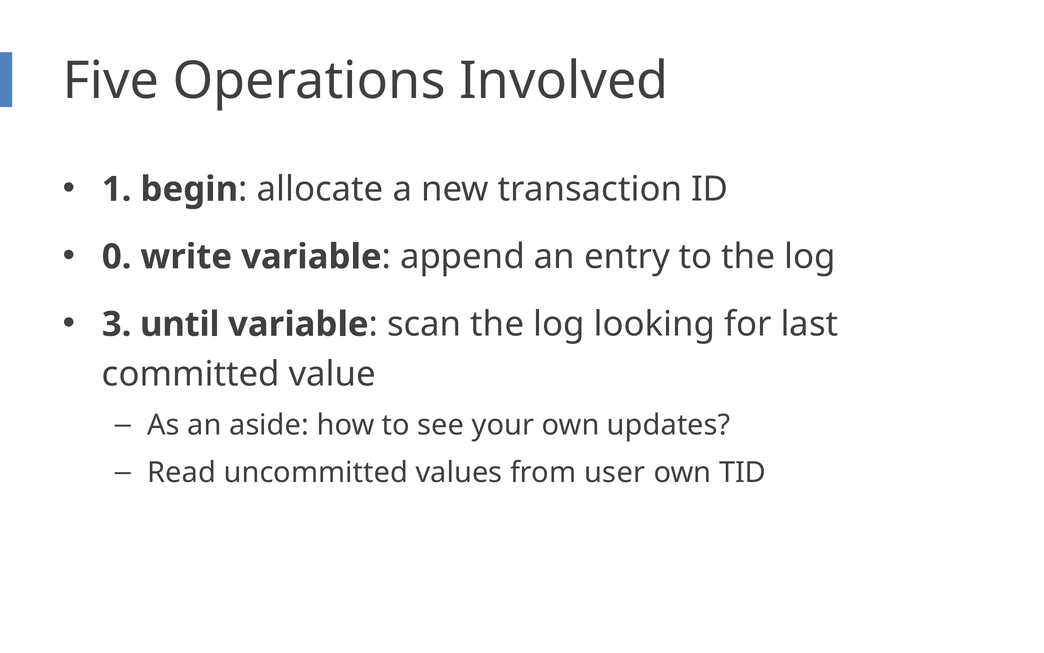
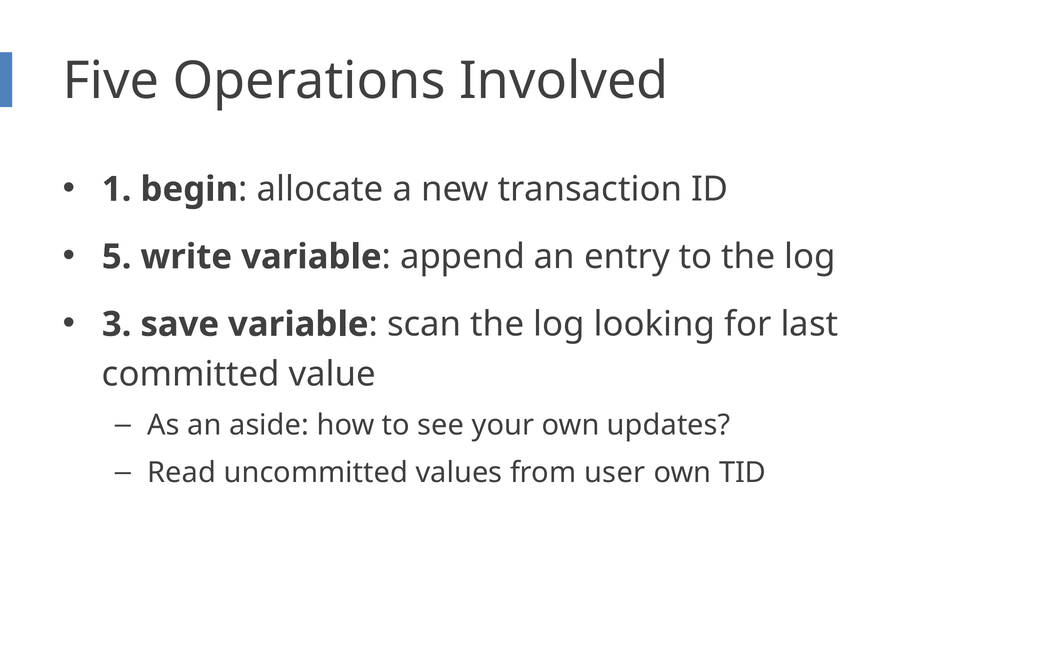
0: 0 -> 5
until: until -> save
